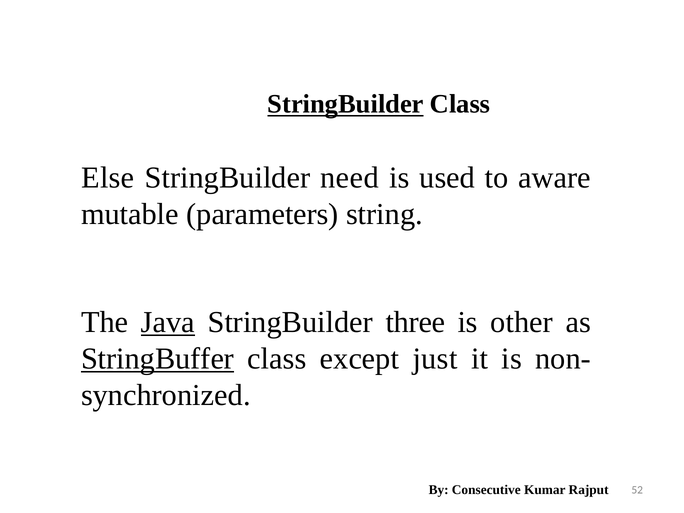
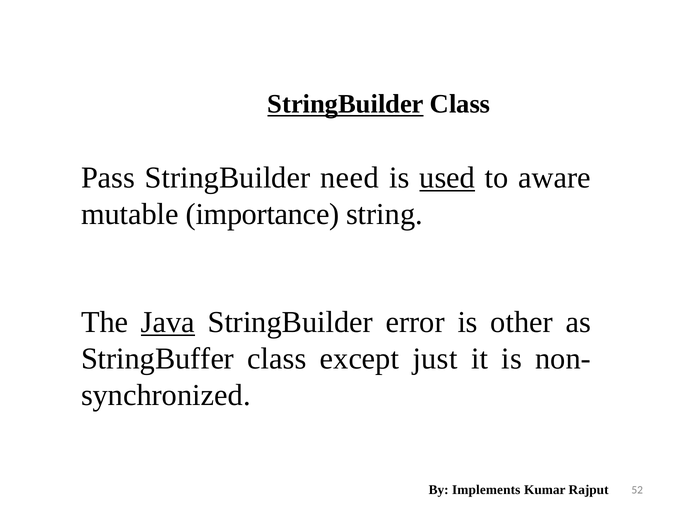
Else: Else -> Pass
used underline: none -> present
parameters: parameters -> importance
three: three -> error
StringBuffer underline: present -> none
Consecutive: Consecutive -> Implements
